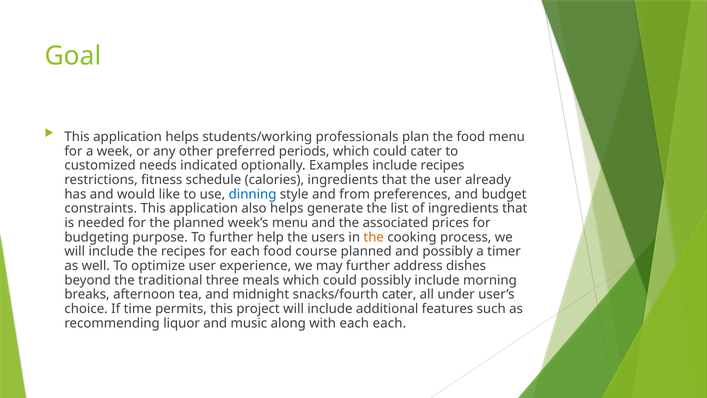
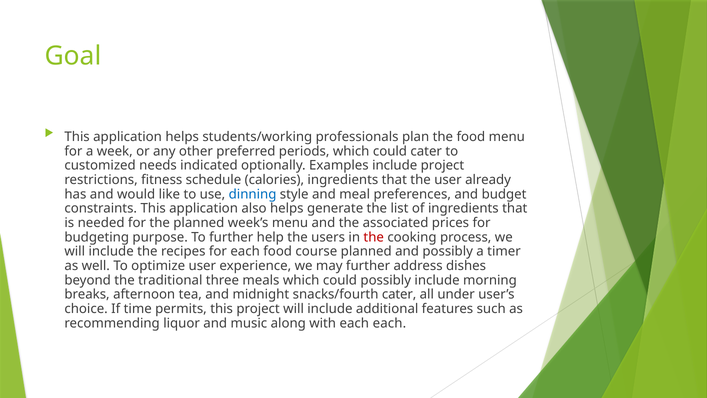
include recipes: recipes -> project
from: from -> meal
the at (374, 237) colour: orange -> red
